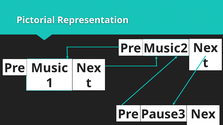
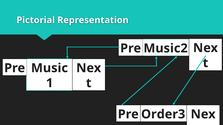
Pause3: Pause3 -> Order3
